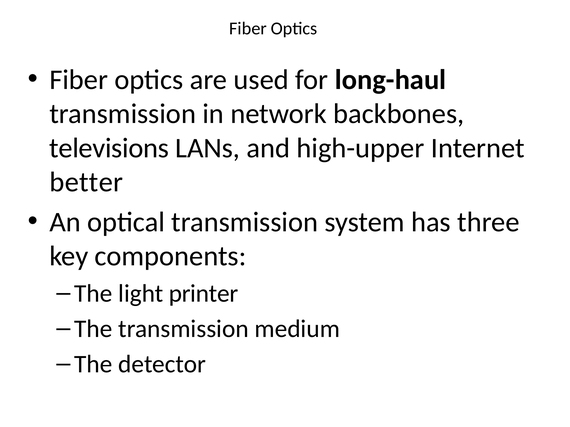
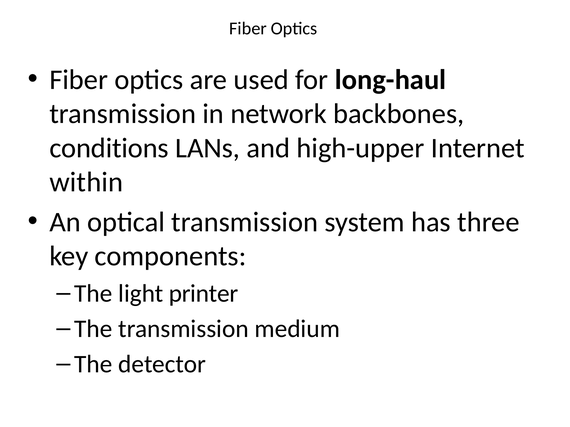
televisions: televisions -> conditions
better: better -> within
